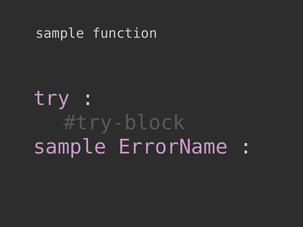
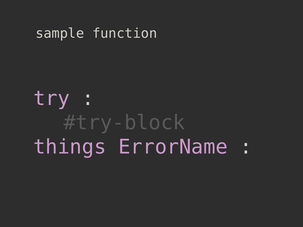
sample at (70, 147): sample -> things
